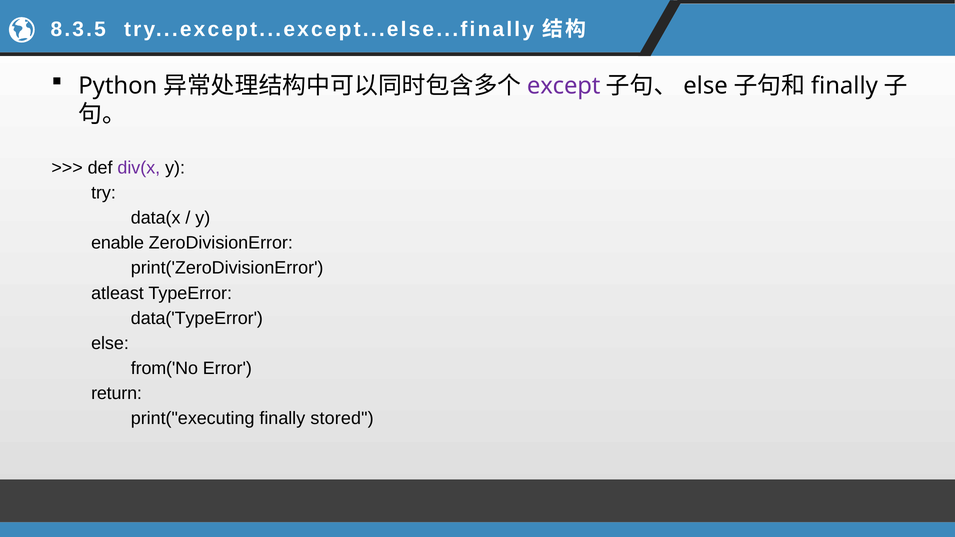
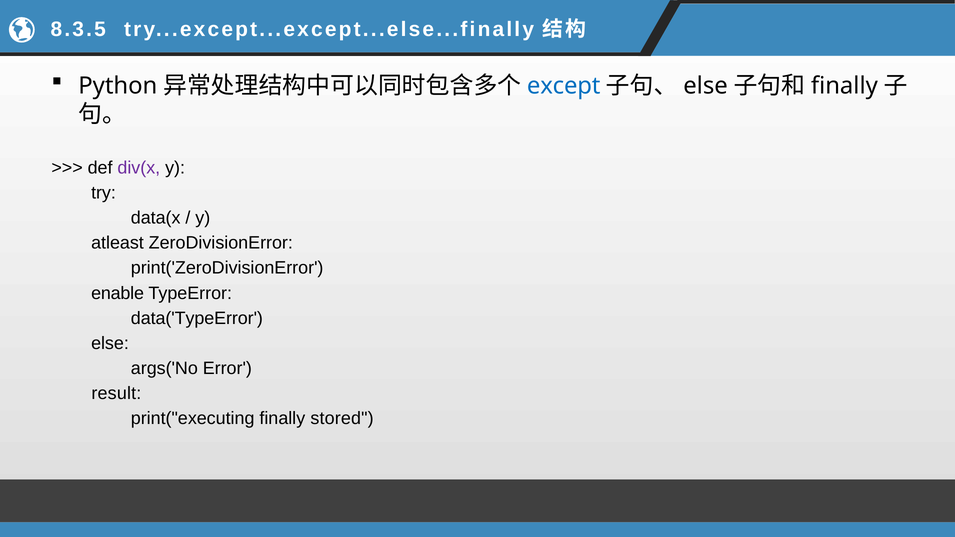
except colour: purple -> blue
enable: enable -> atleast
atleast: atleast -> enable
from('No: from('No -> args('No
return: return -> result
